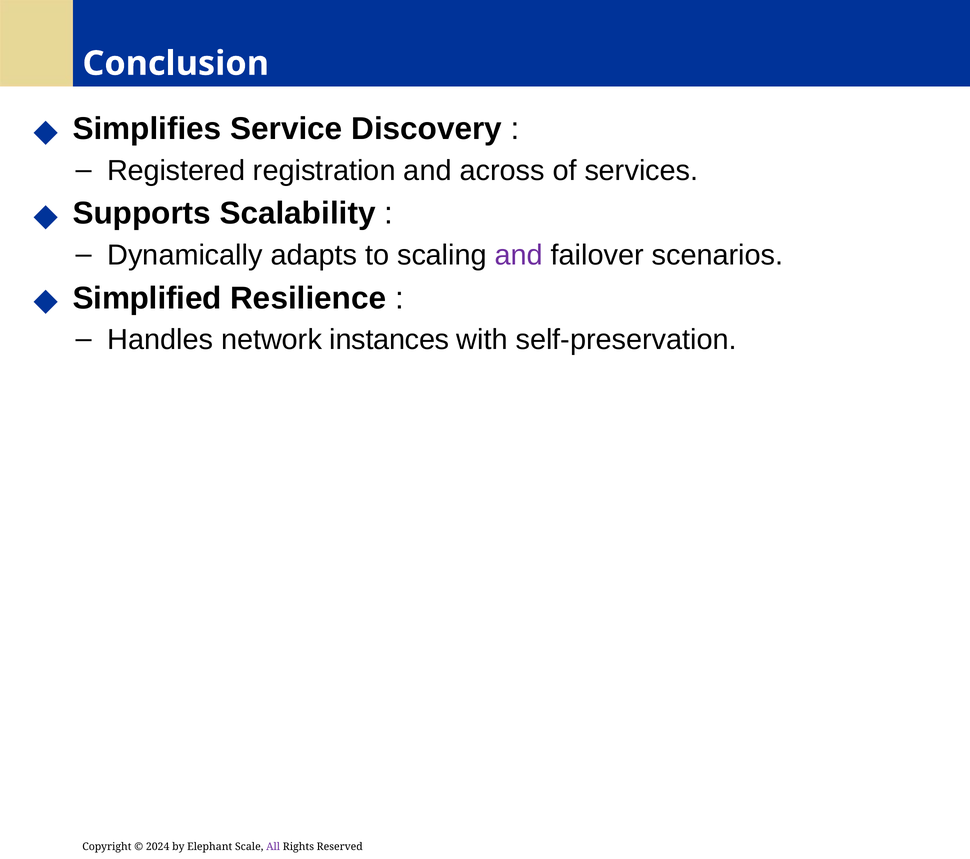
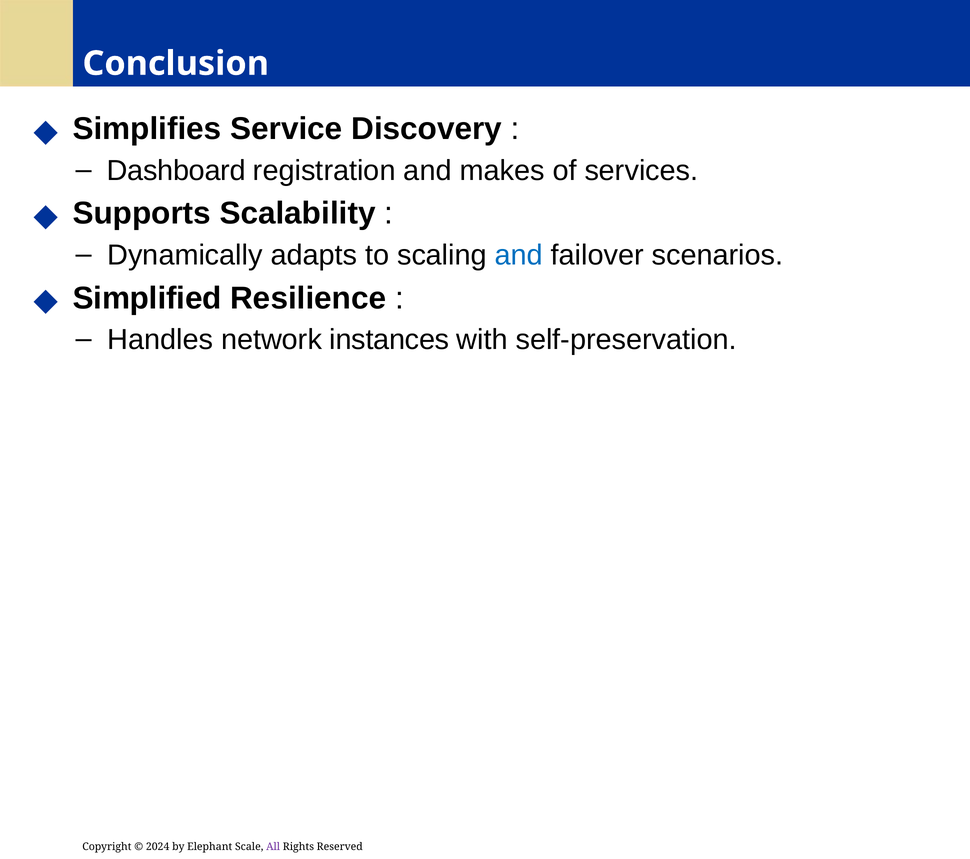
Registered: Registered -> Dashboard
across: across -> makes
and at (519, 255) colour: purple -> blue
